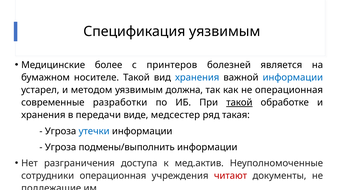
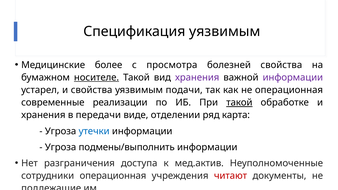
принтеров: принтеров -> просмотра
болезней является: является -> свойства
носителе underline: none -> present
хранения at (197, 77) colour: blue -> purple
информации at (293, 77) colour: blue -> purple
и методом: методом -> свойства
должна: должна -> подачи
разработки: разработки -> реализации
медсестер: медсестер -> отделении
такая: такая -> карта
